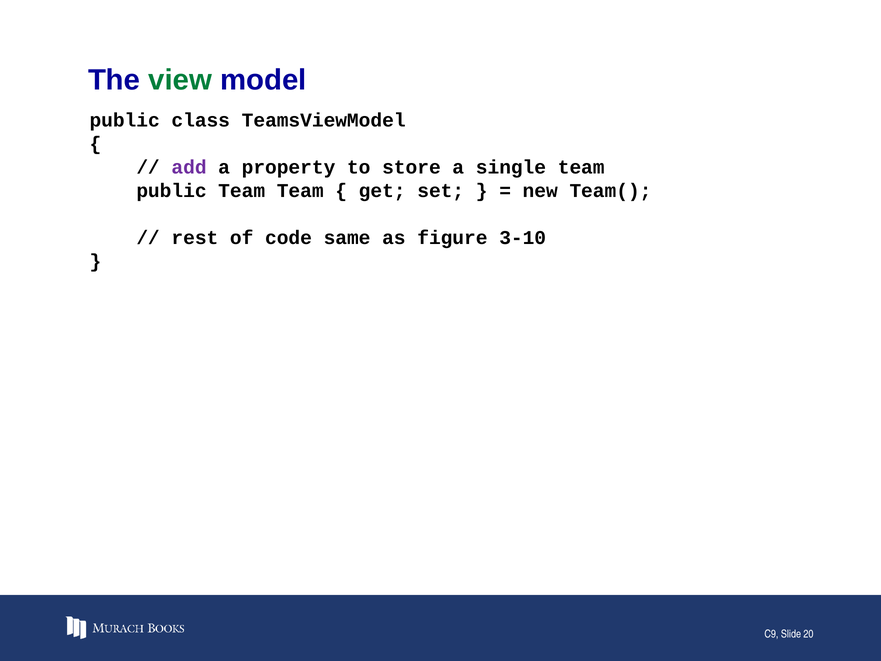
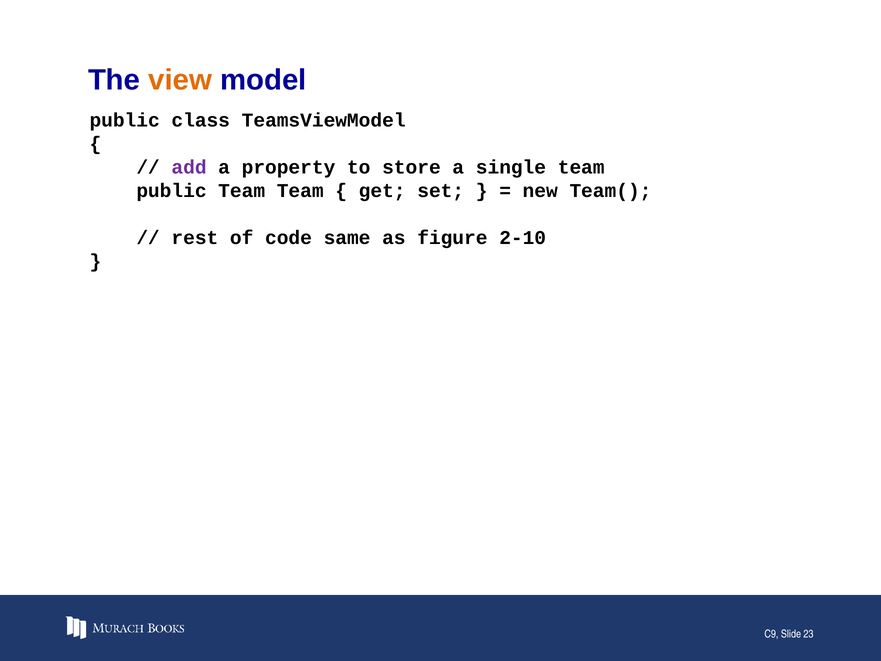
view colour: green -> orange
3-10: 3-10 -> 2-10
20: 20 -> 23
